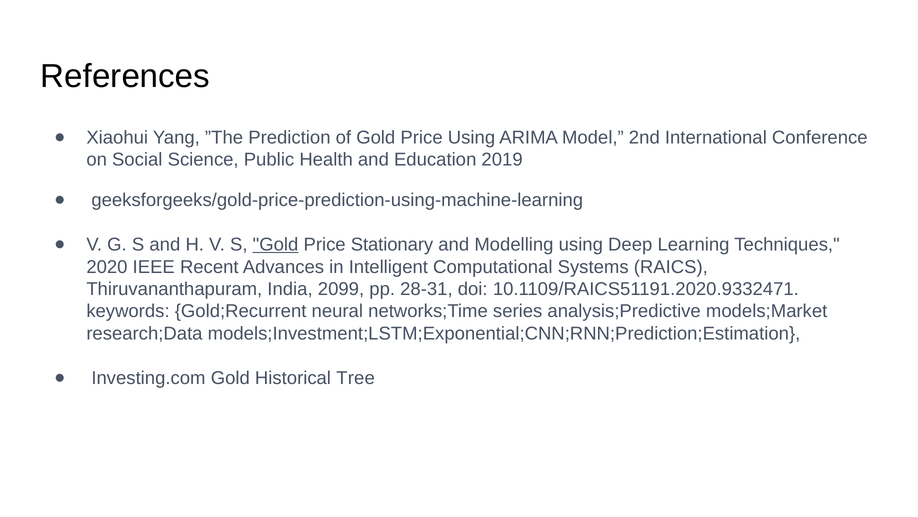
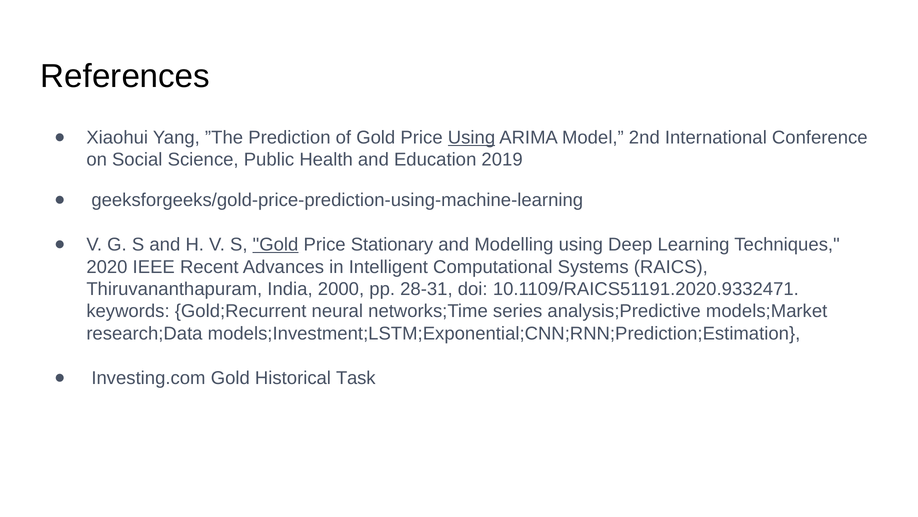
Using at (472, 137) underline: none -> present
2099: 2099 -> 2000
Tree: Tree -> Task
